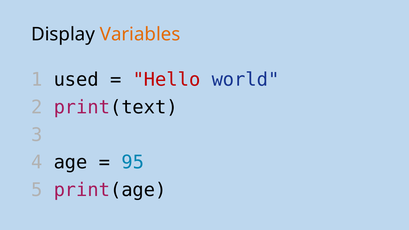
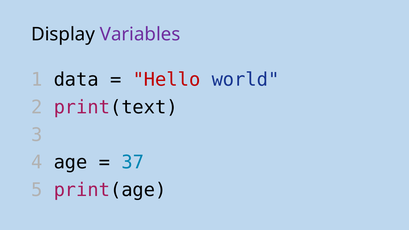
Variables colour: orange -> purple
used: used -> data
95: 95 -> 37
